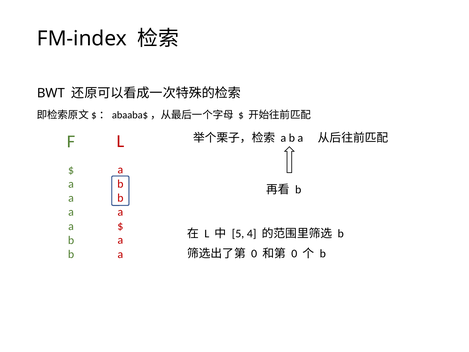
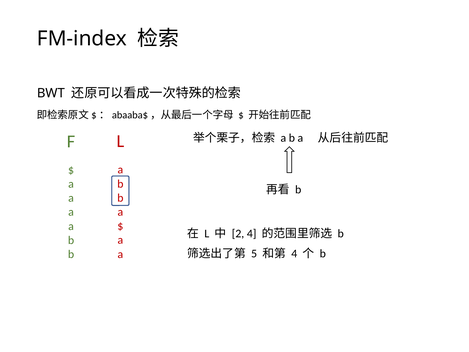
5: 5 -> 2
0 at (254, 254): 0 -> 5
0 at (294, 254): 0 -> 4
